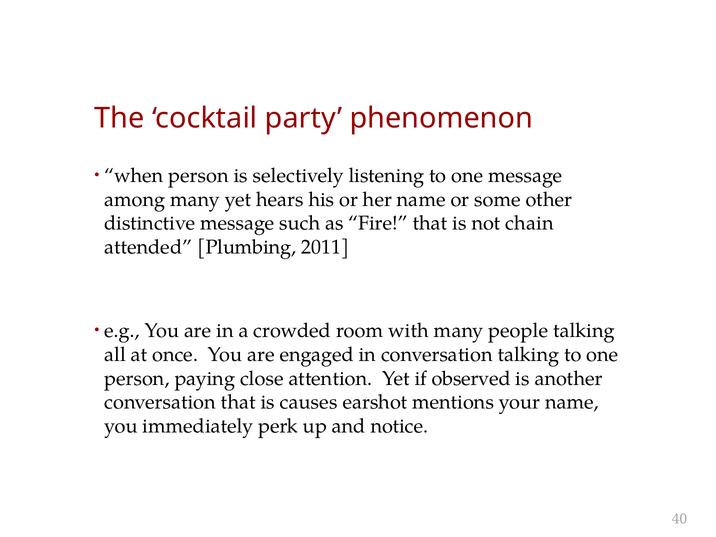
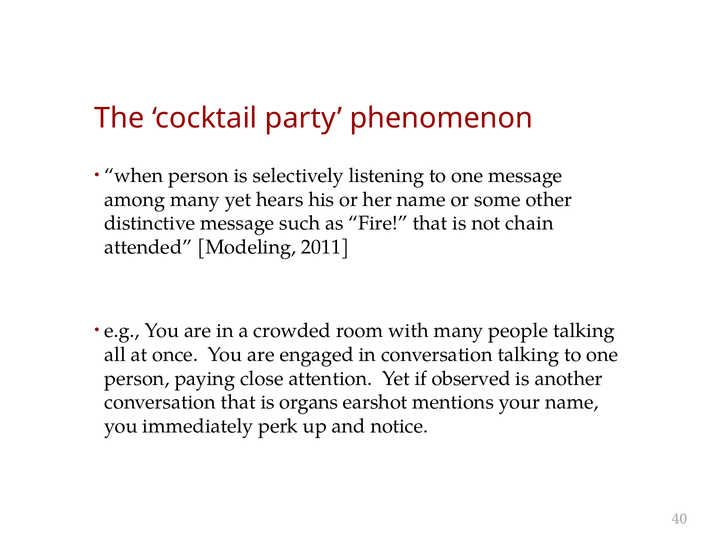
Plumbing: Plumbing -> Modeling
causes: causes -> organs
